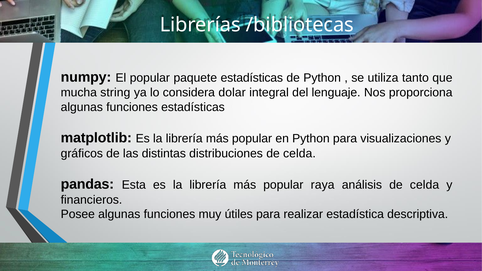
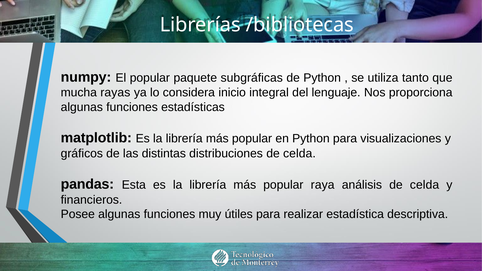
paquete estadísticas: estadísticas -> subgráficas
string: string -> rayas
dolar: dolar -> inicio
